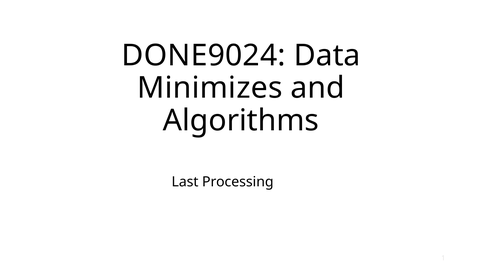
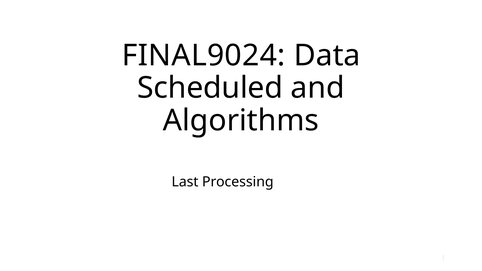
DONE9024: DONE9024 -> FINAL9024
Minimizes: Minimizes -> Scheduled
